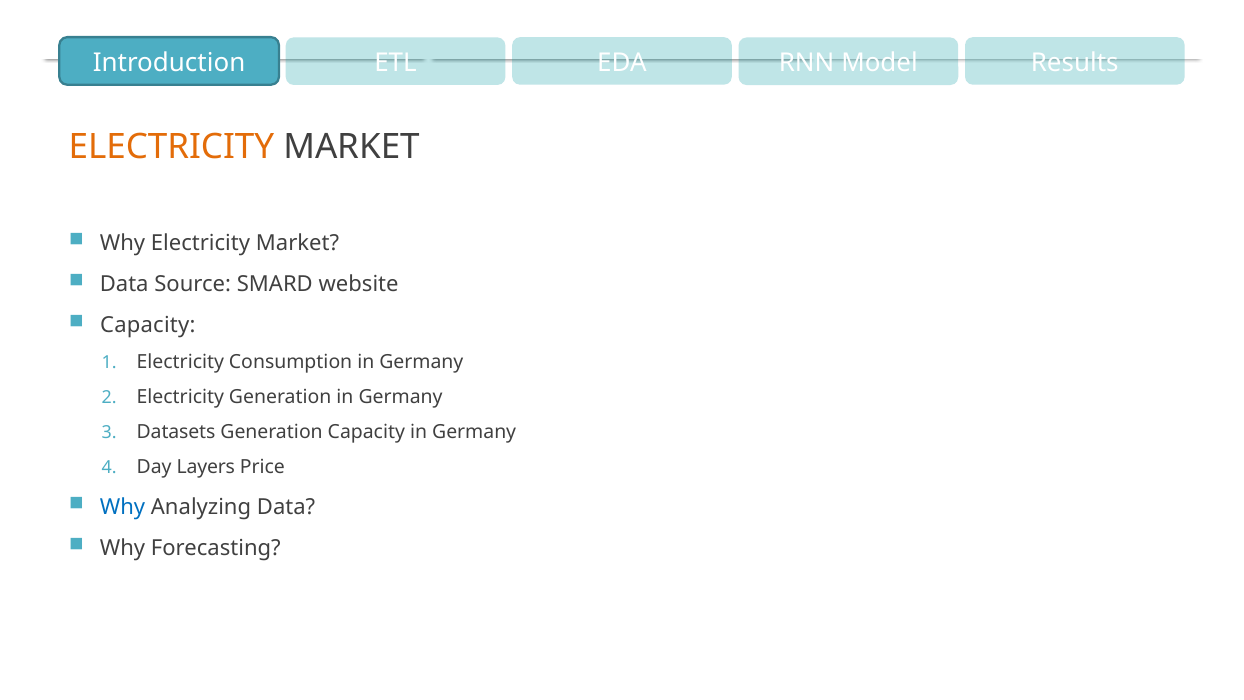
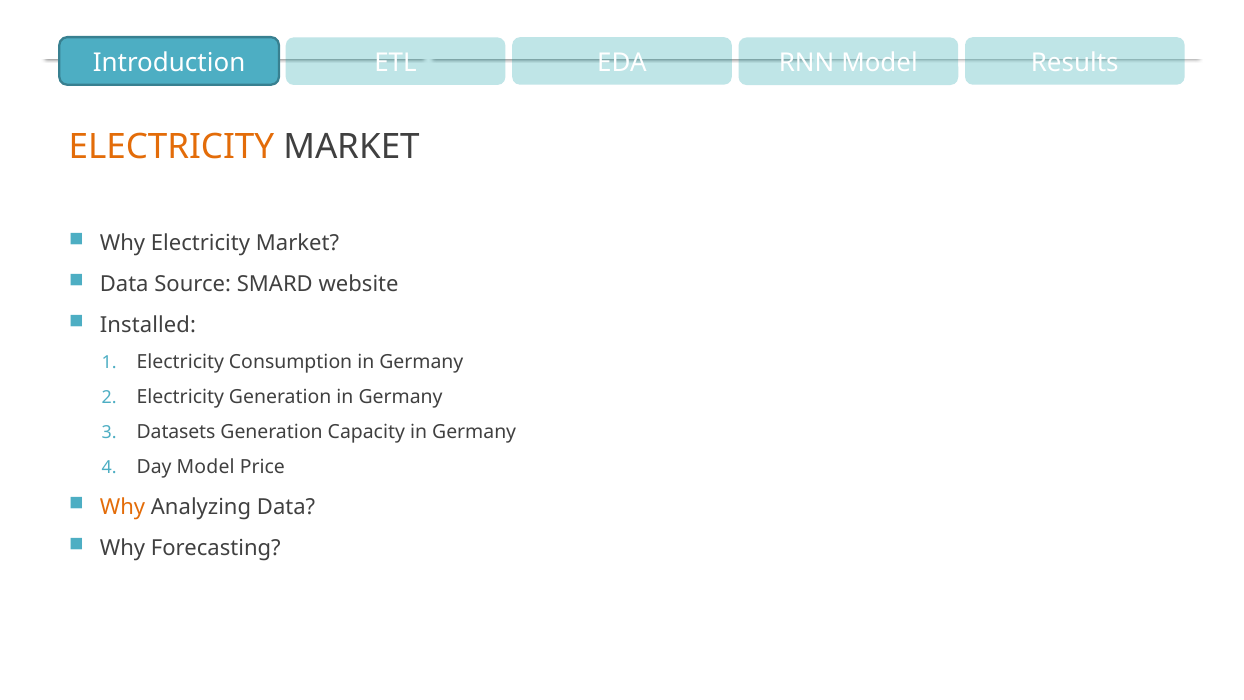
Capacity at (148, 325): Capacity -> Installed
Day Layers: Layers -> Model
Why at (122, 507) colour: blue -> orange
